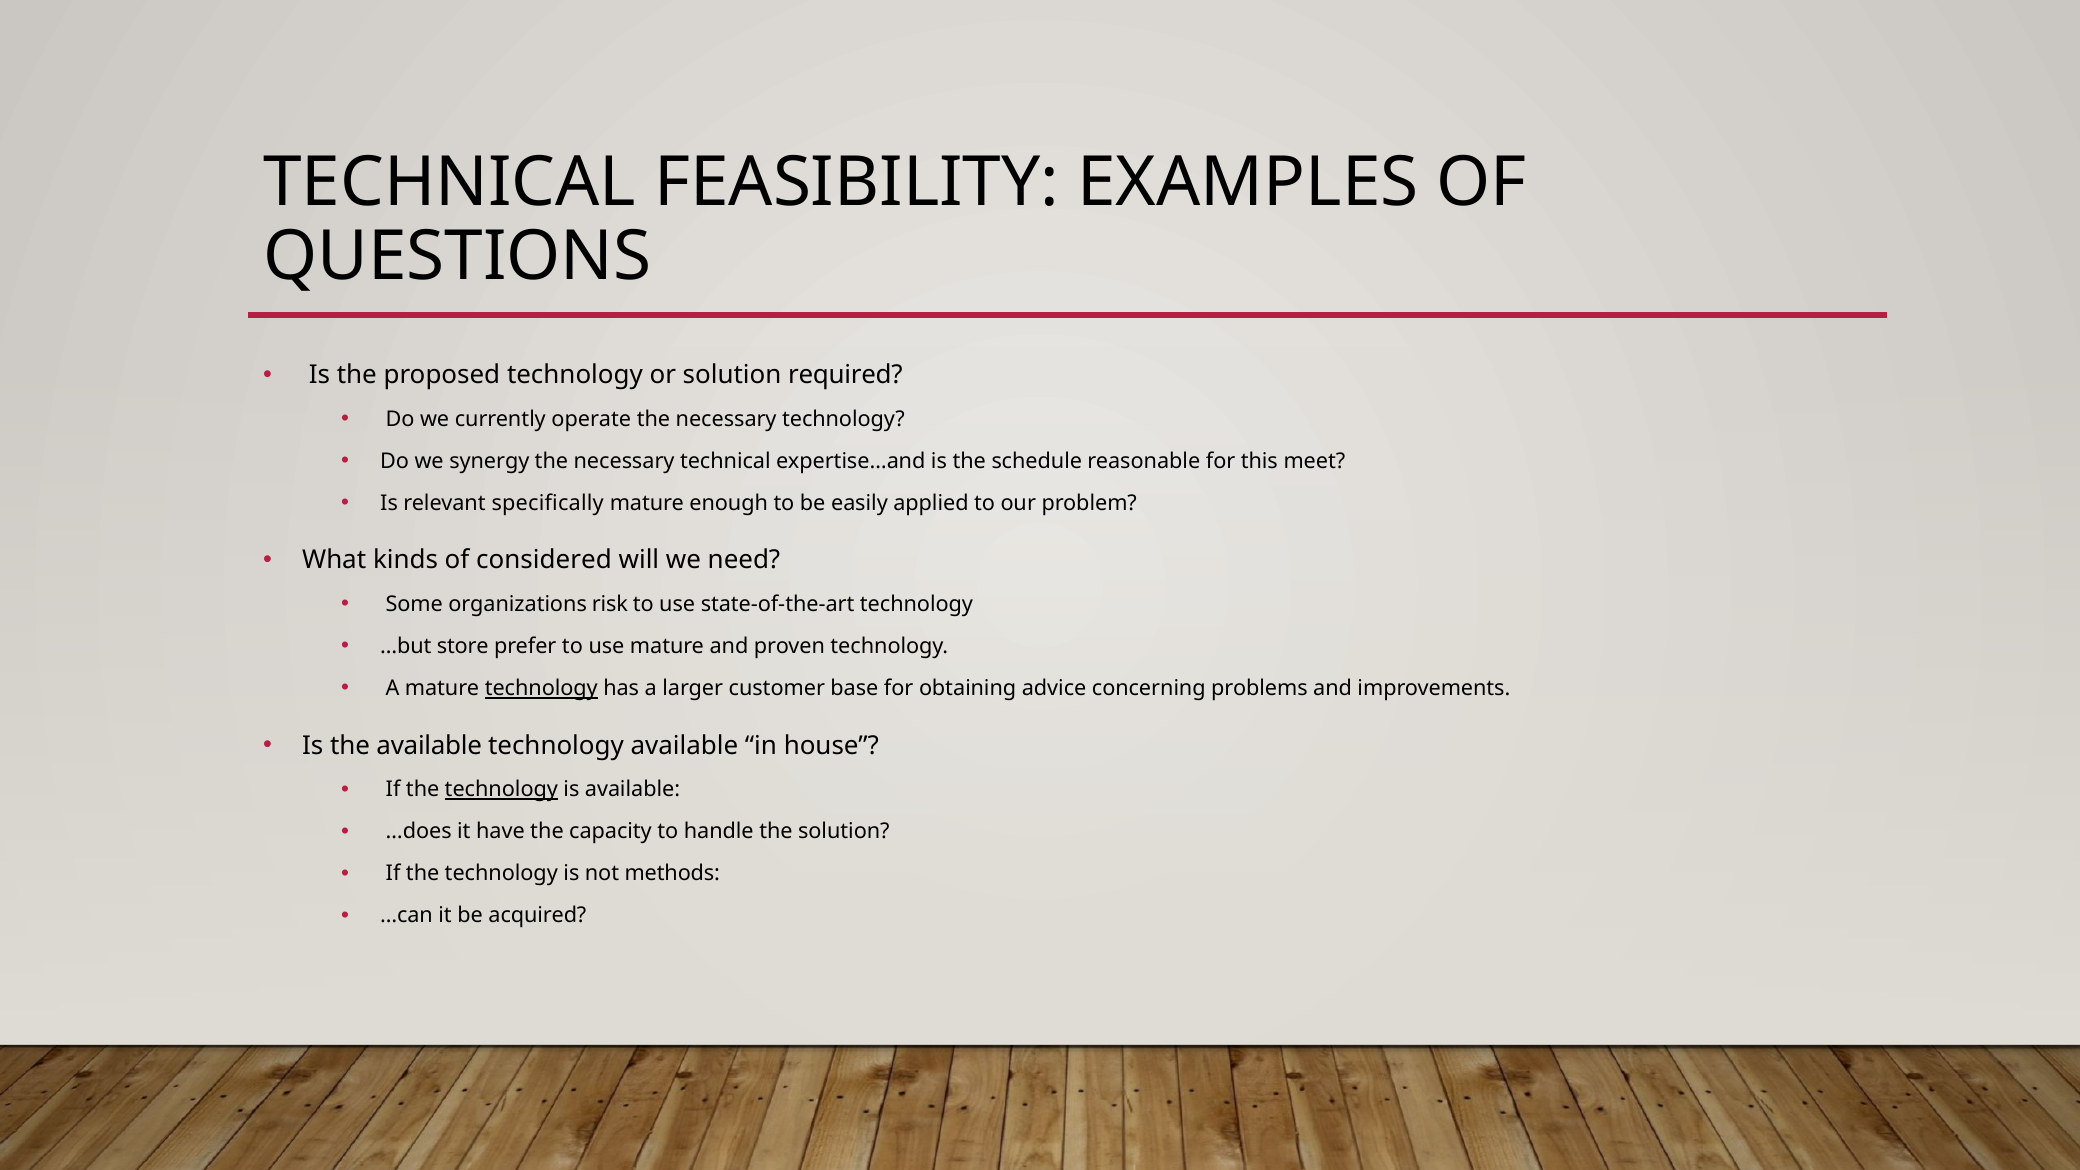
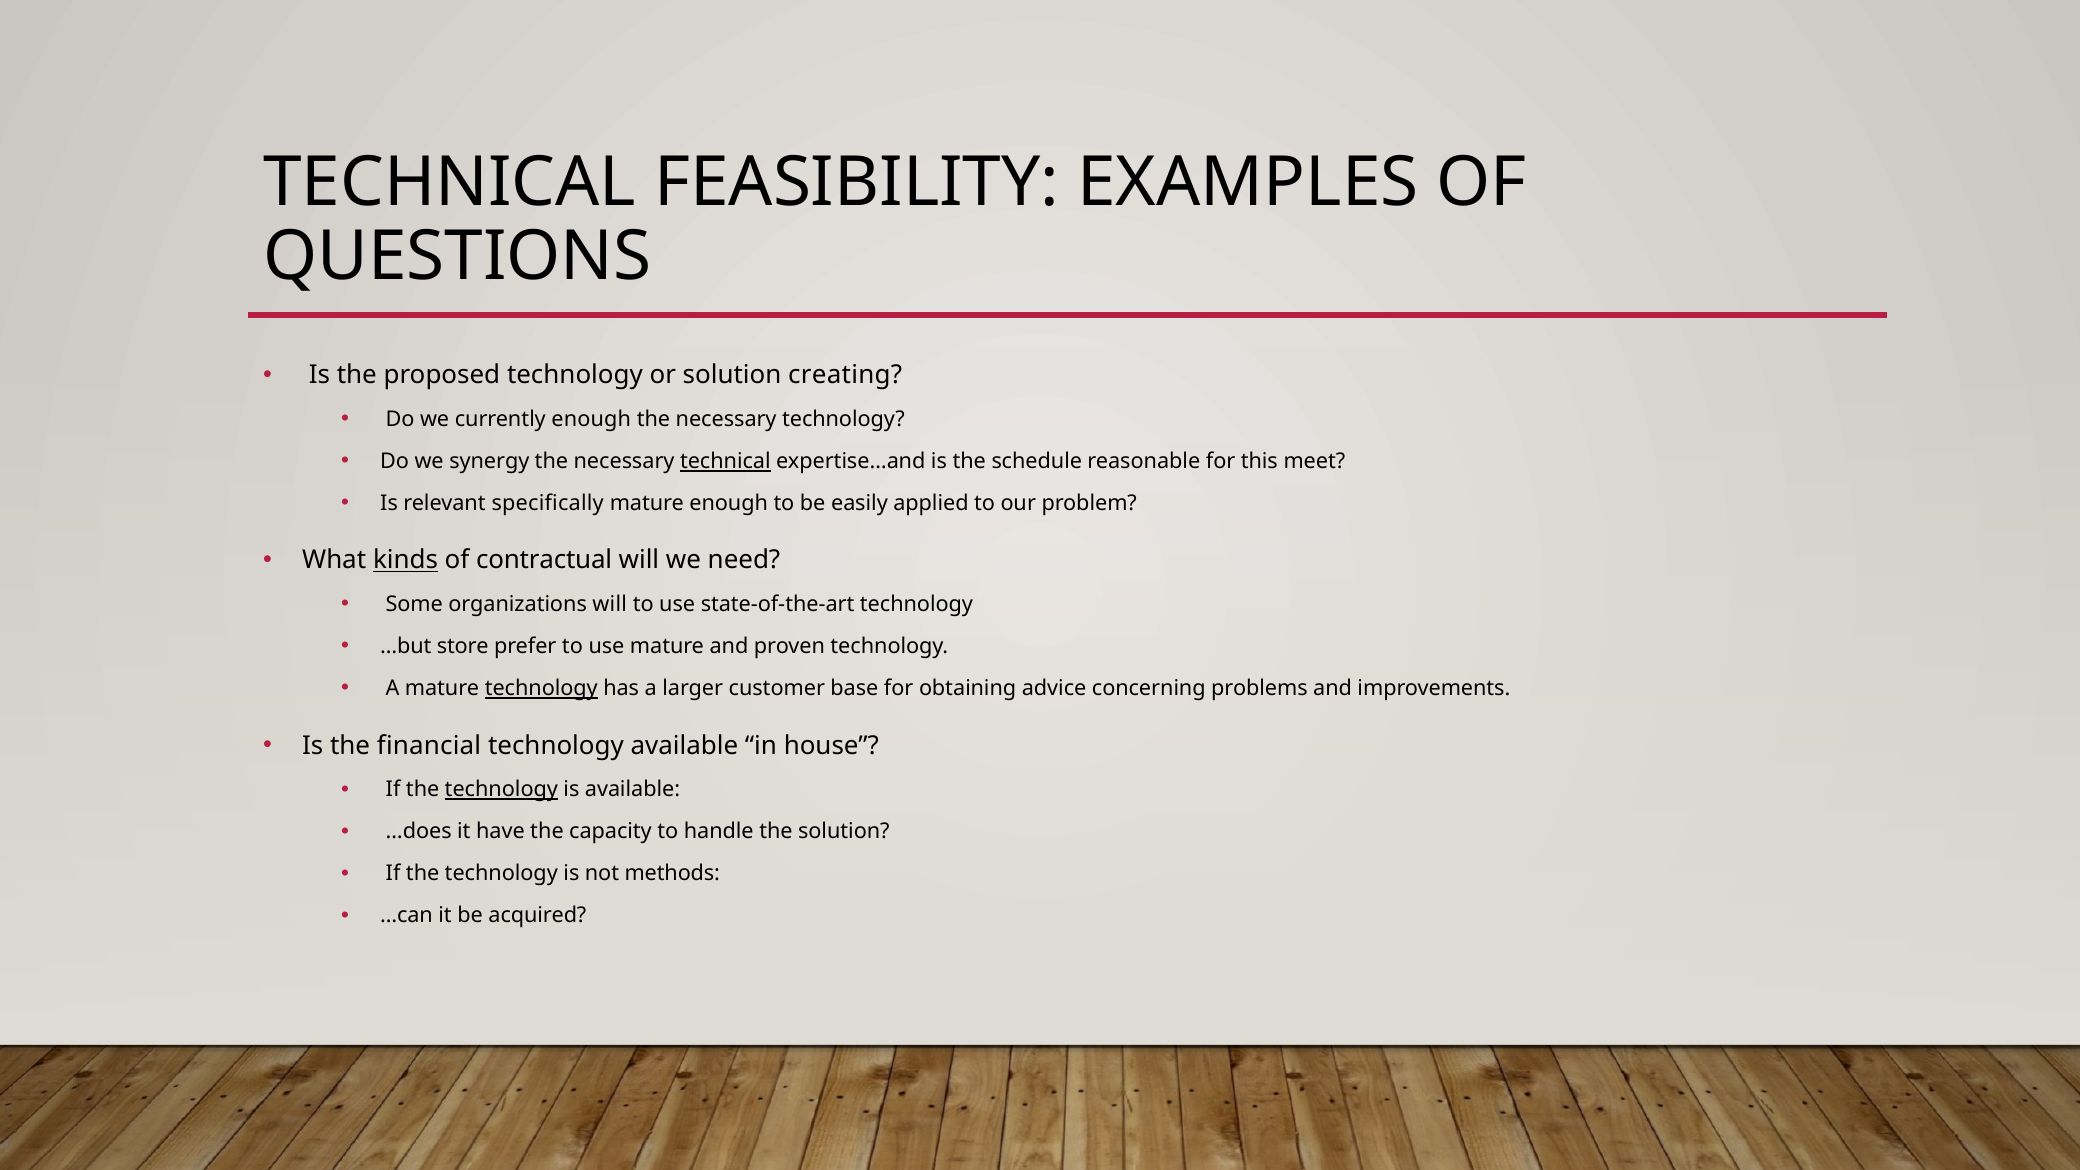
required: required -> creating
currently operate: operate -> enough
technical at (725, 462) underline: none -> present
kinds underline: none -> present
considered: considered -> contractual
organizations risk: risk -> will
the available: available -> financial
